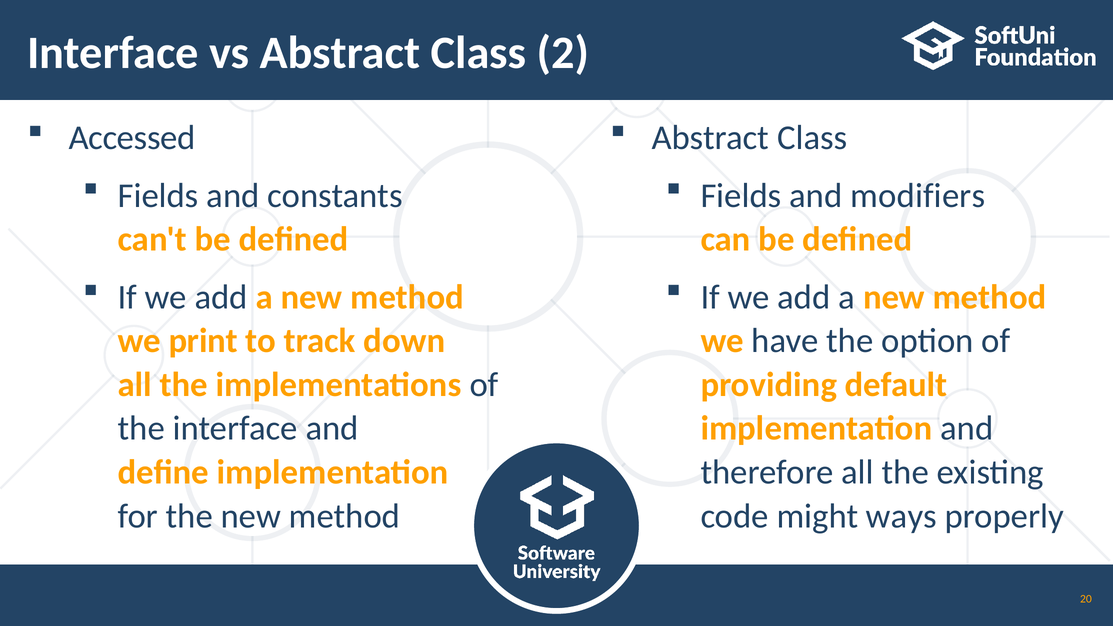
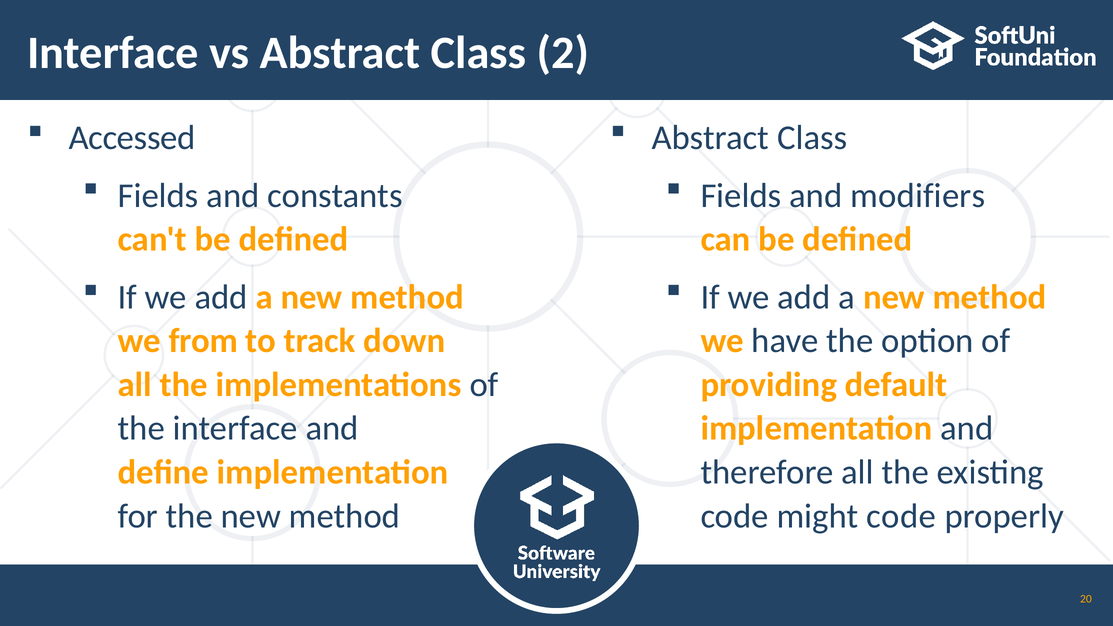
print: print -> from
might ways: ways -> code
